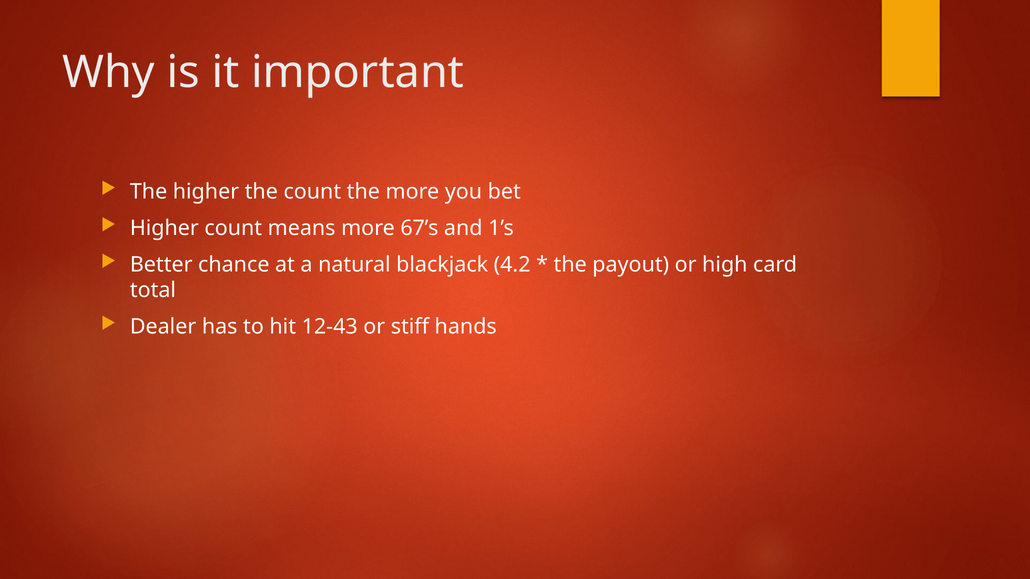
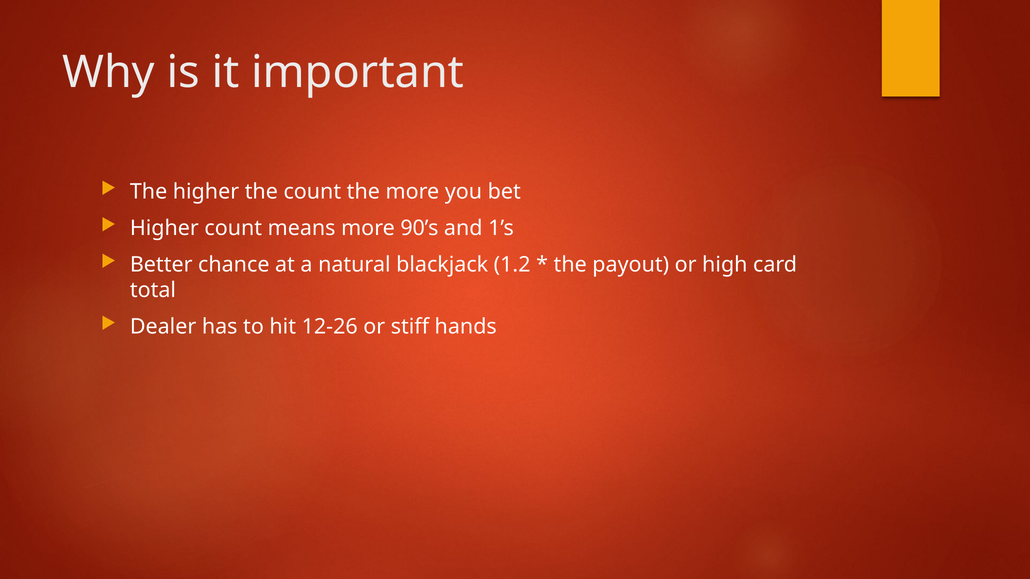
67’s: 67’s -> 90’s
4.2: 4.2 -> 1.2
12-43: 12-43 -> 12-26
